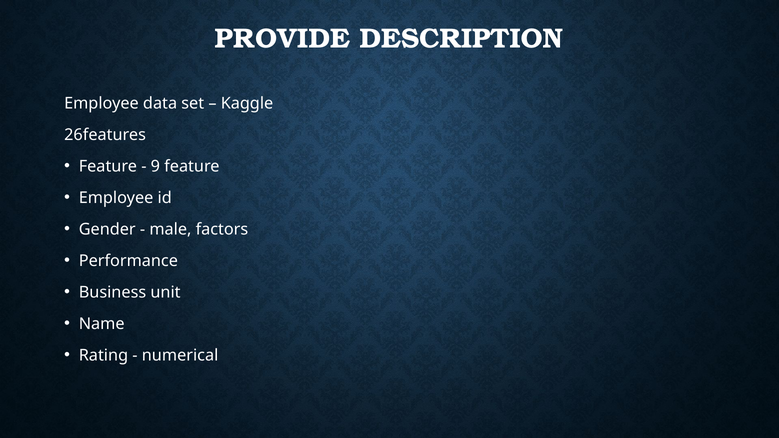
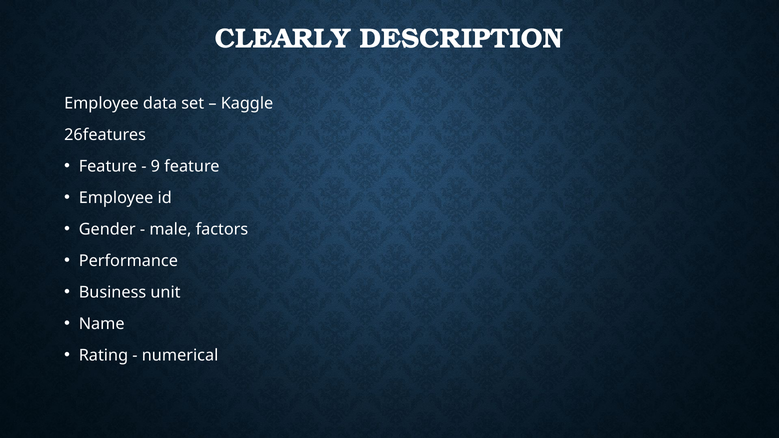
PROVIDE: PROVIDE -> CLEARLY
